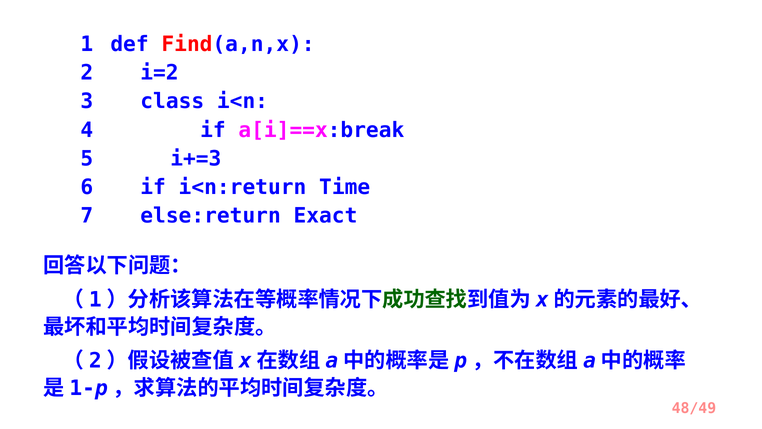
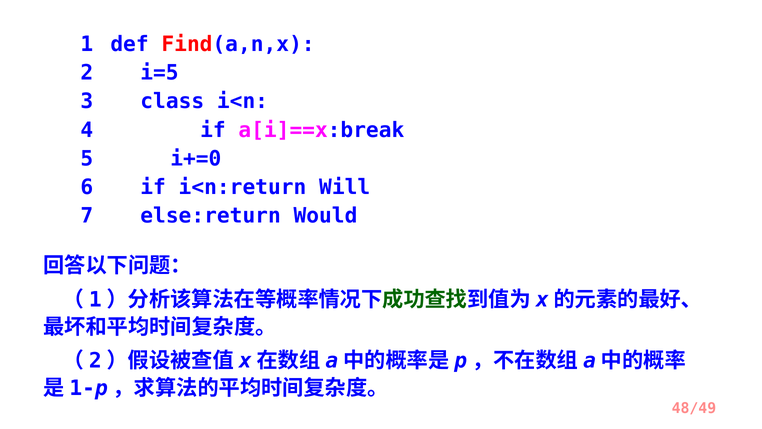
i=2: i=2 -> i=5
i+=3: i+=3 -> i+=0
Time: Time -> Will
Exact: Exact -> Would
